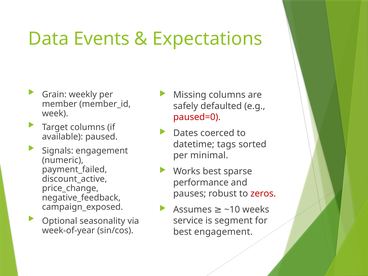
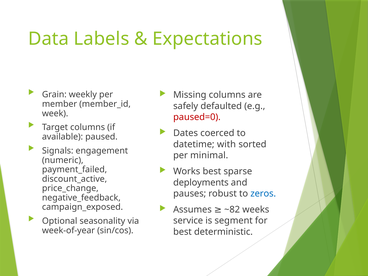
Events: Events -> Labels
tags: tags -> with
performance: performance -> deployments
zeros colour: red -> blue
~10: ~10 -> ~82
best engagement: engagement -> deterministic
